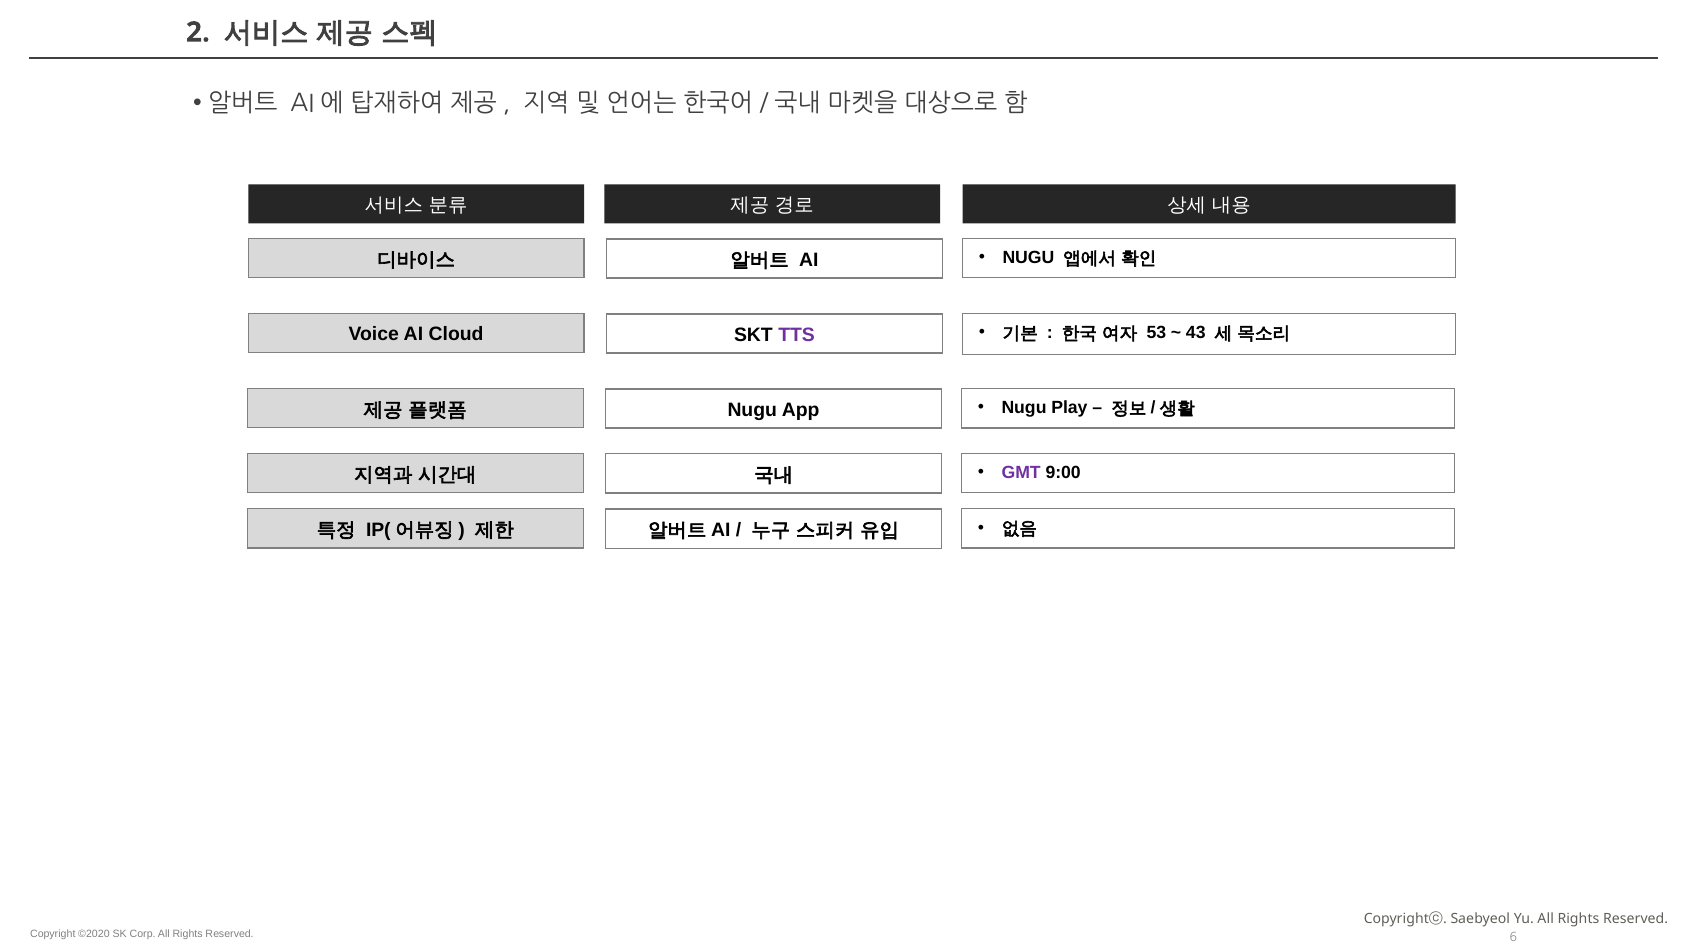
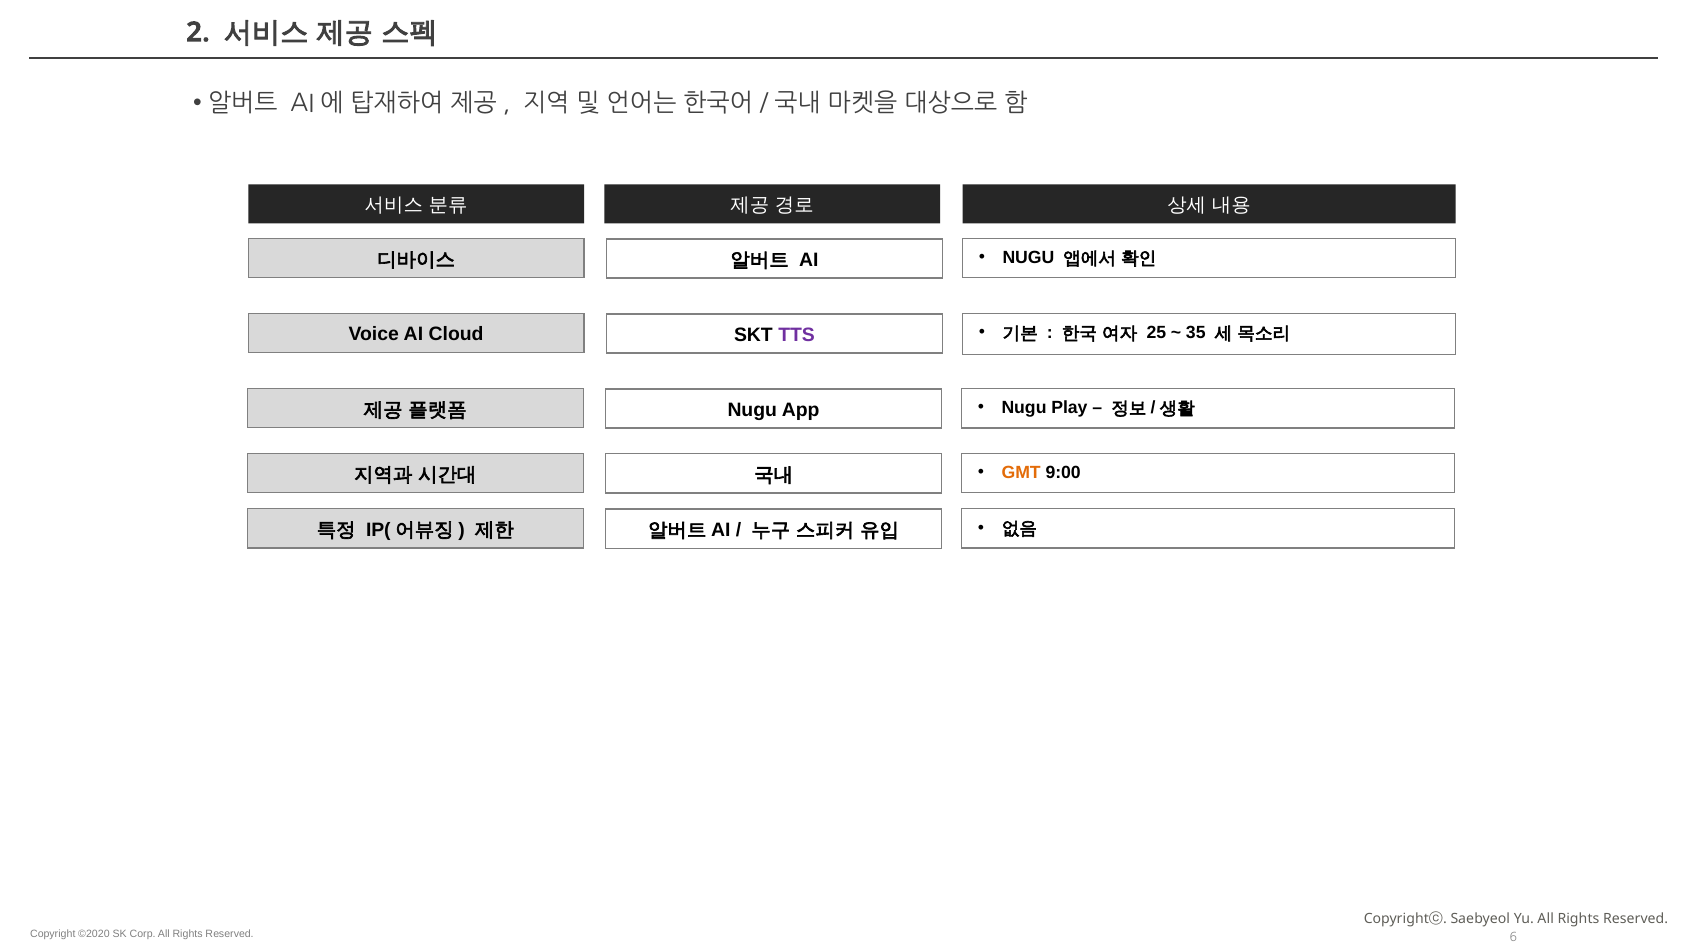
53: 53 -> 25
43: 43 -> 35
GMT colour: purple -> orange
